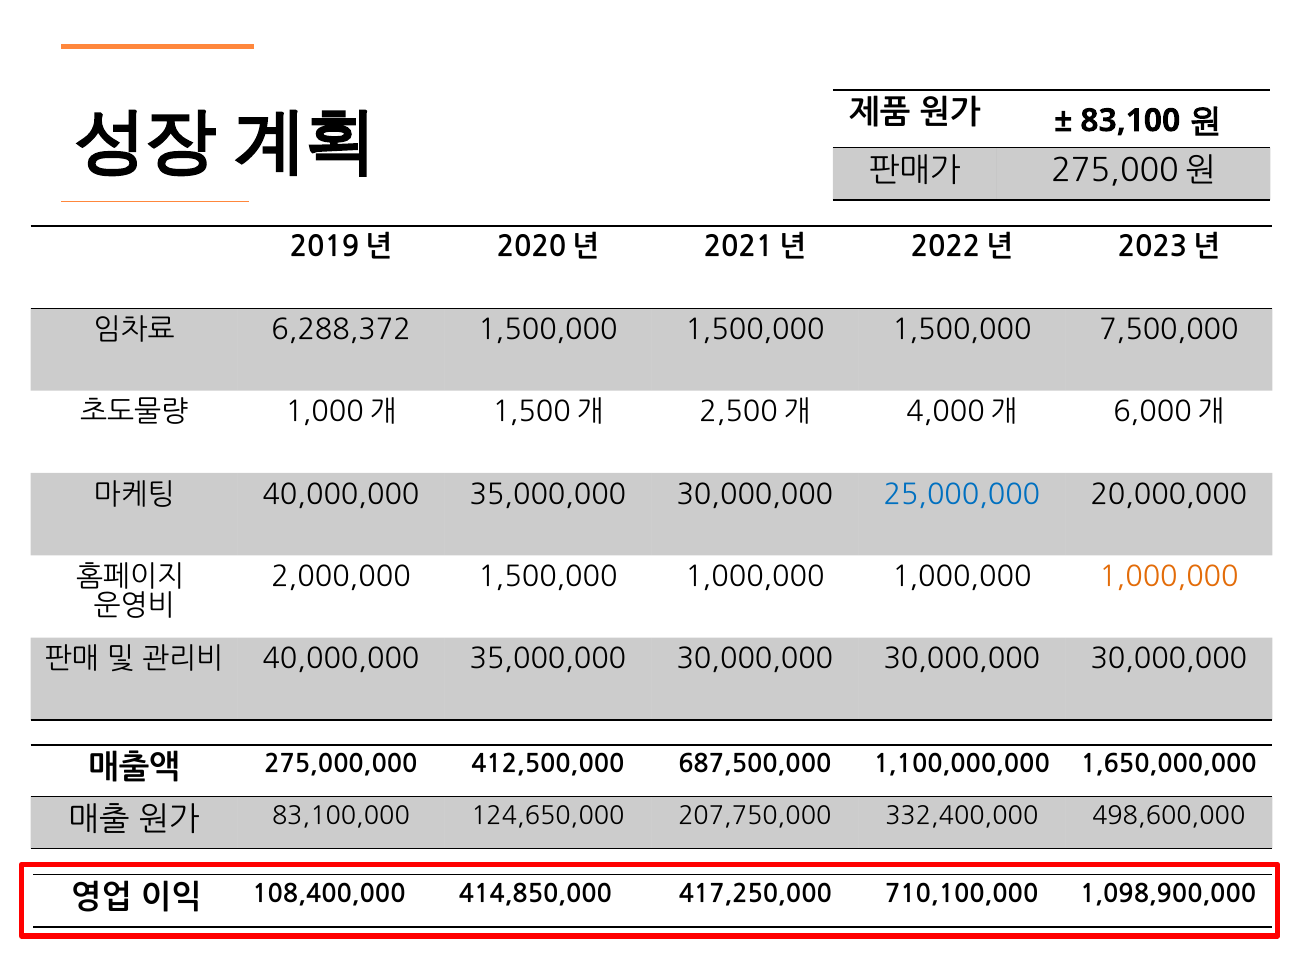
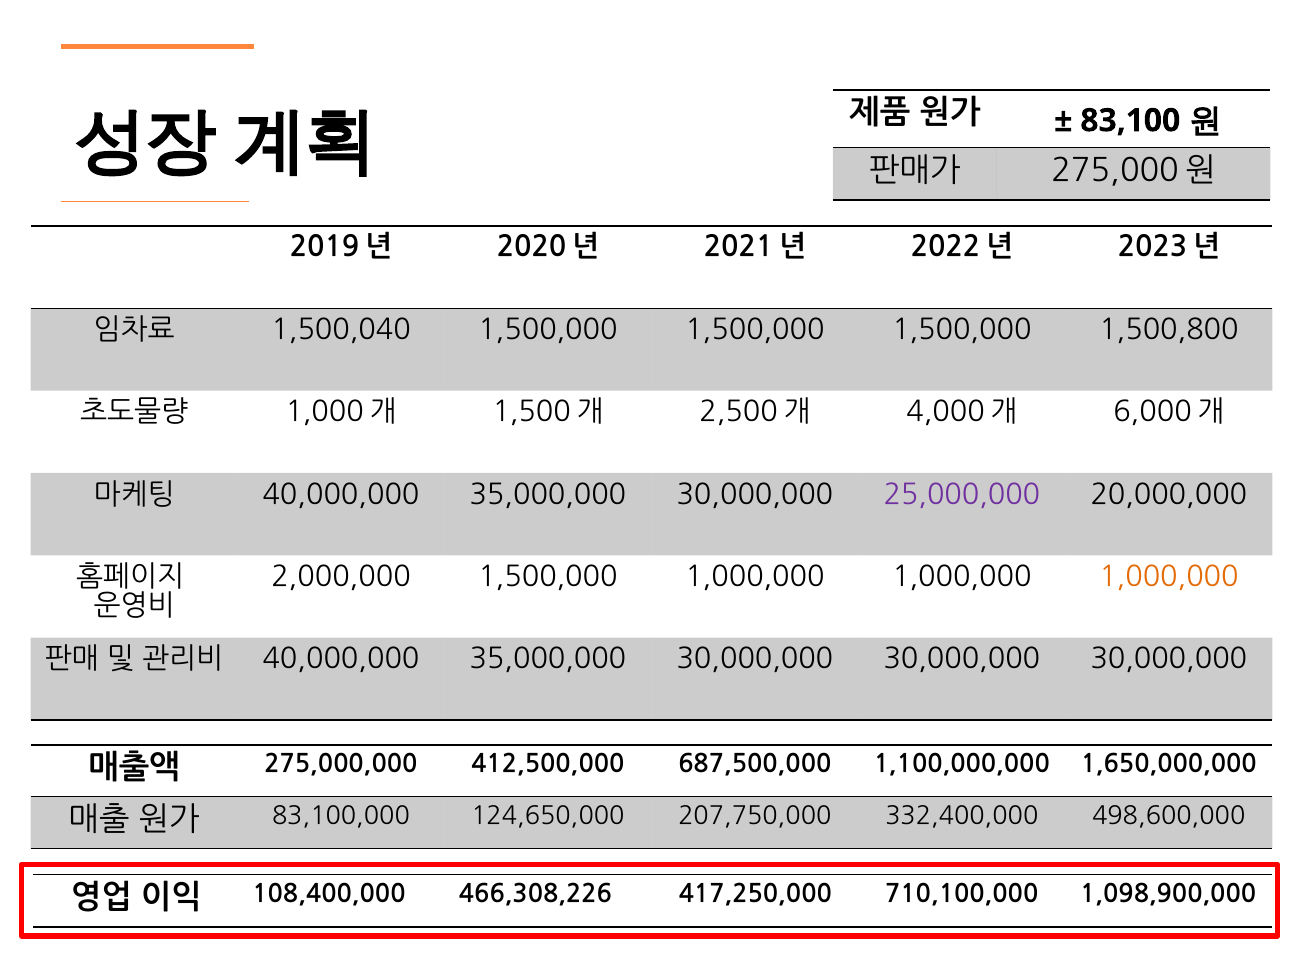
6,288,372: 6,288,372 -> 1,500,040
7,500,000: 7,500,000 -> 1,500,800
25,000,000 colour: blue -> purple
414,850,000: 414,850,000 -> 466,308,226
